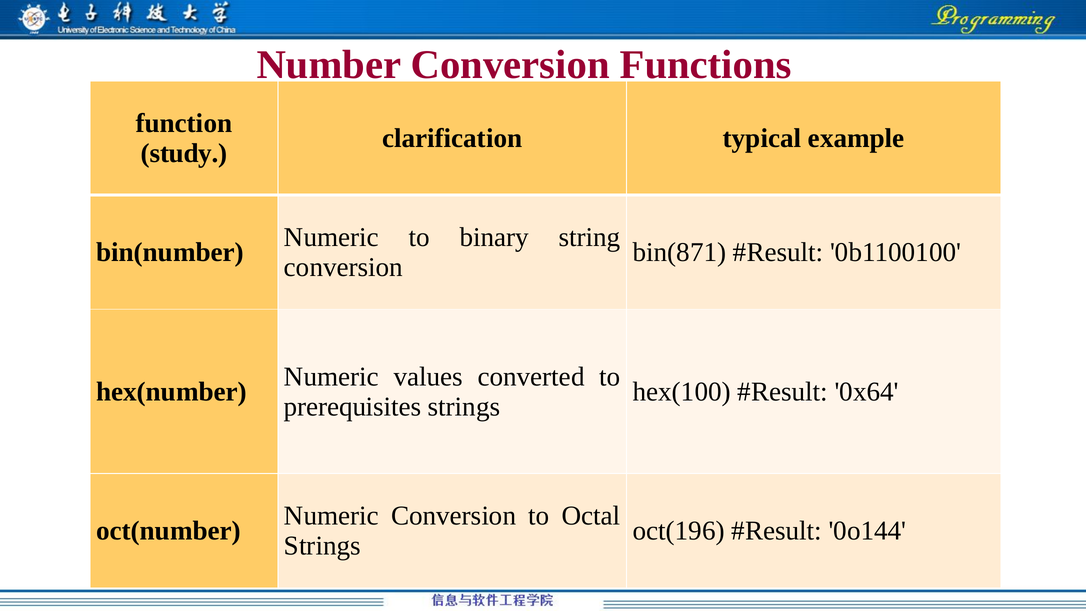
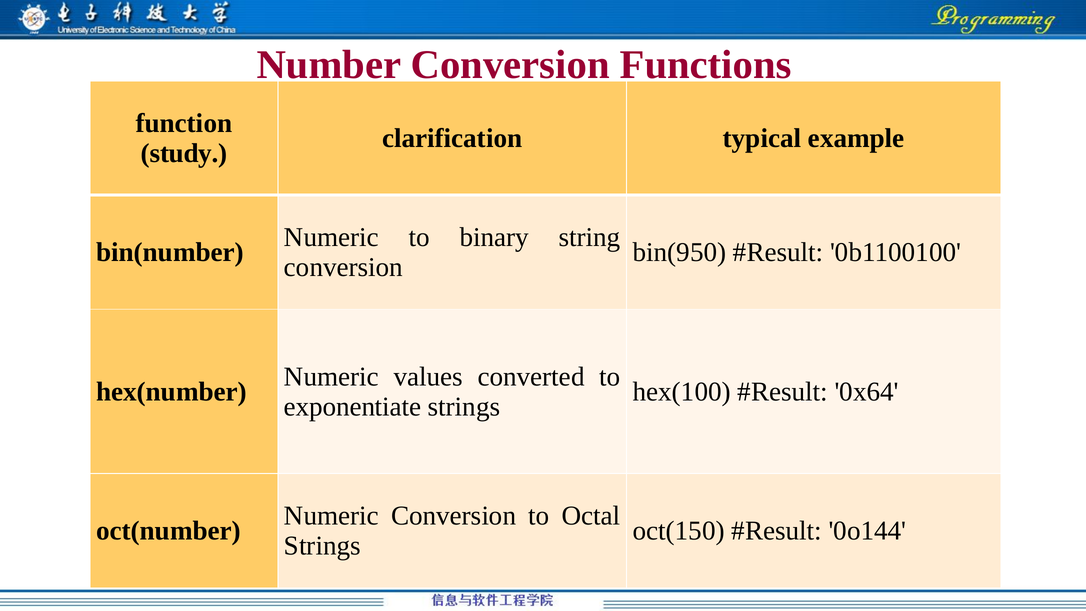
bin(871: bin(871 -> bin(950
prerequisites: prerequisites -> exponentiate
oct(196: oct(196 -> oct(150
